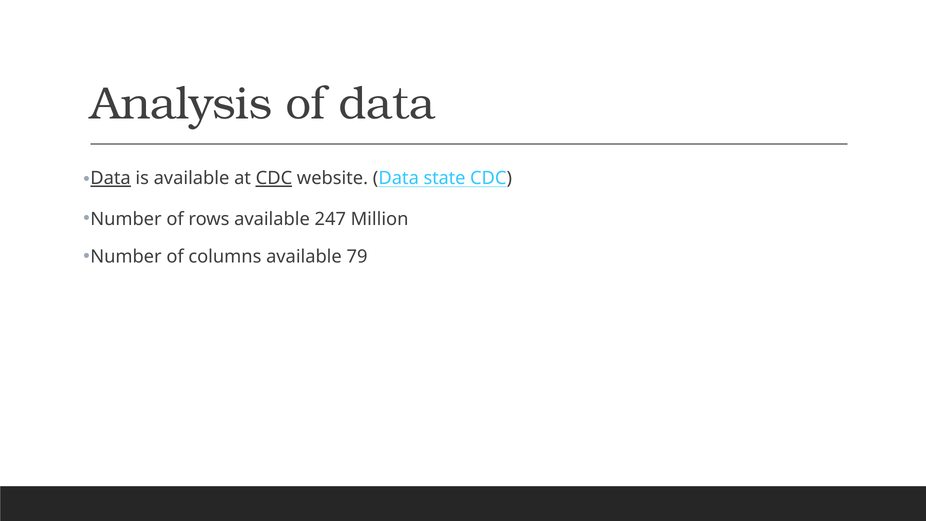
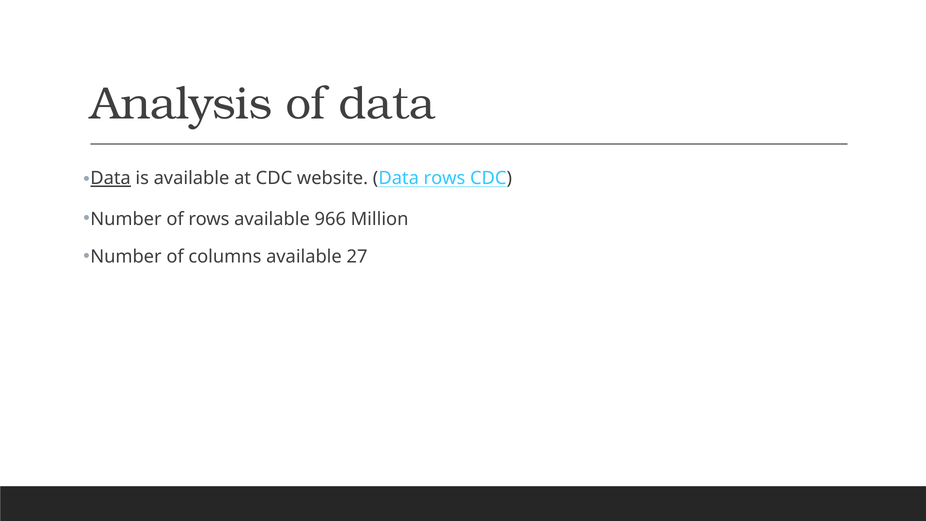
CDC at (274, 178) underline: present -> none
Data state: state -> rows
247: 247 -> 966
79: 79 -> 27
